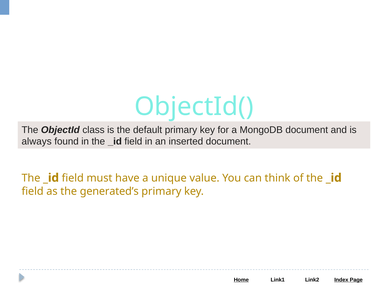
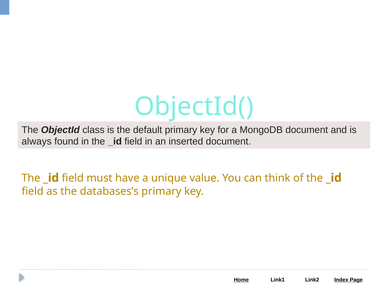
generated’s: generated’s -> databases’s
